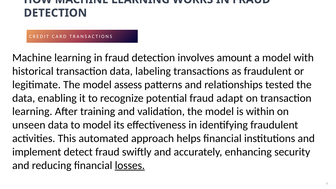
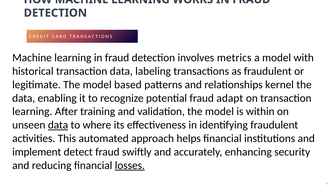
amount: amount -> metrics
assess: assess -> based
tested: tested -> kernel
data at (58, 125) underline: none -> present
to model: model -> where
